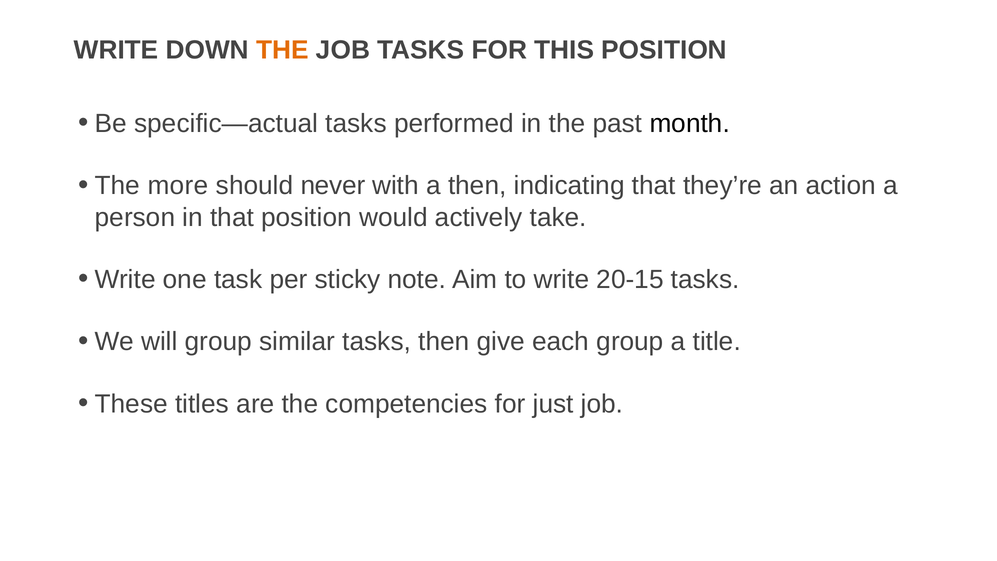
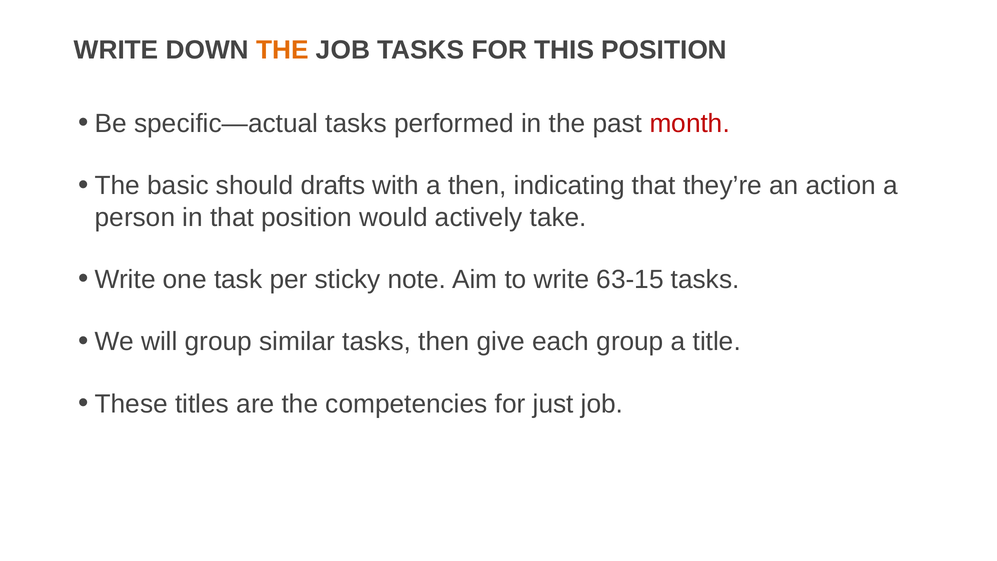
month colour: black -> red
more: more -> basic
never: never -> drafts
20-15: 20-15 -> 63-15
